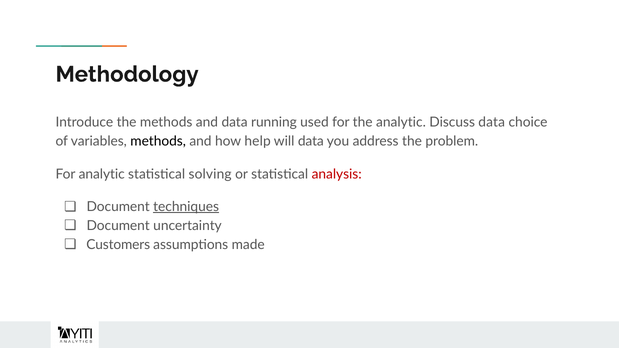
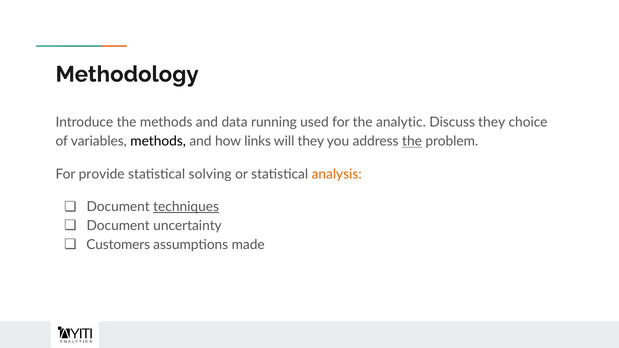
Discuss data: data -> they
help: help -> links
will data: data -> they
the at (412, 141) underline: none -> present
For analytic: analytic -> provide
analysis colour: red -> orange
